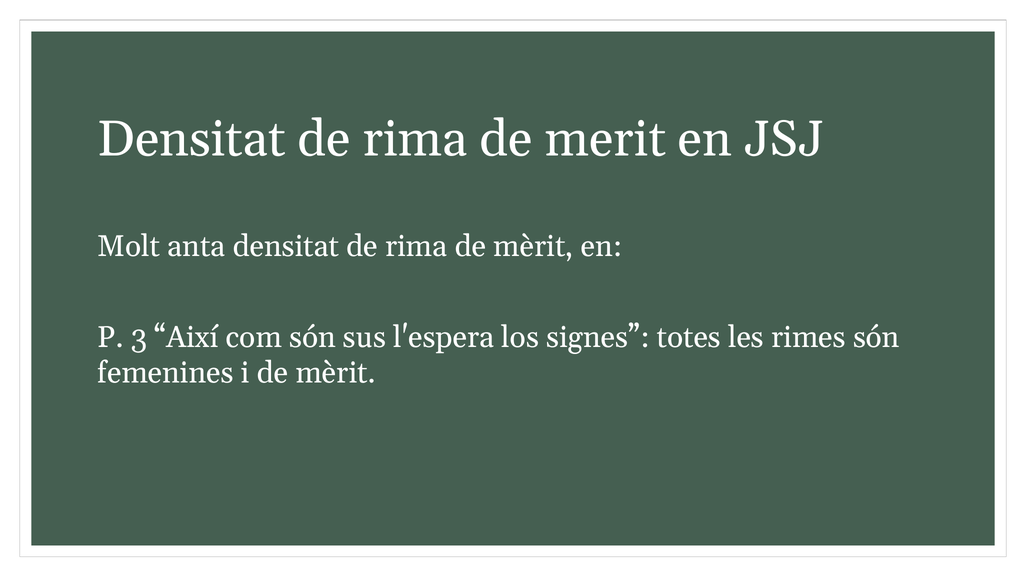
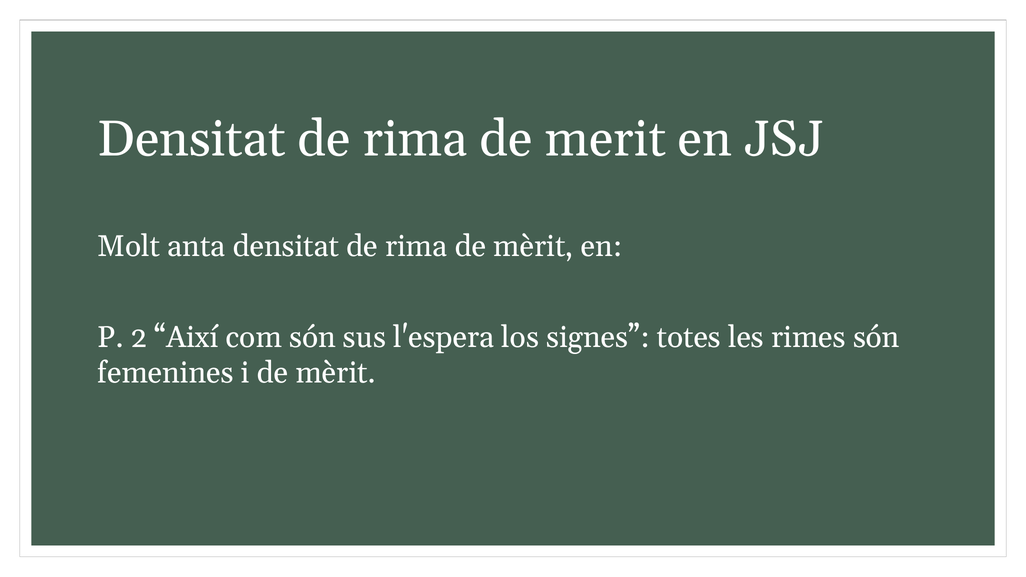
3: 3 -> 2
